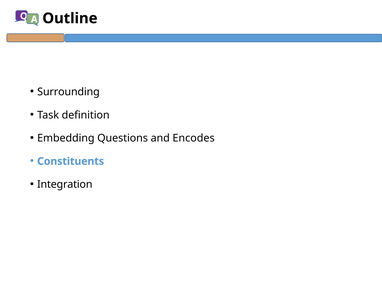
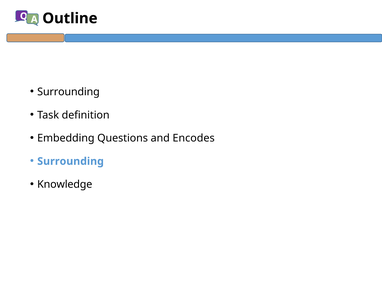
Constituents at (71, 161): Constituents -> Surrounding
Integration: Integration -> Knowledge
